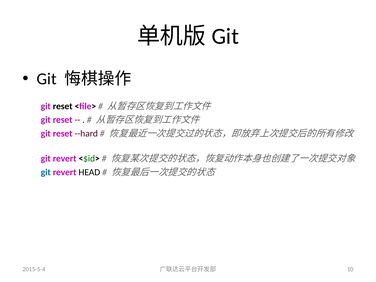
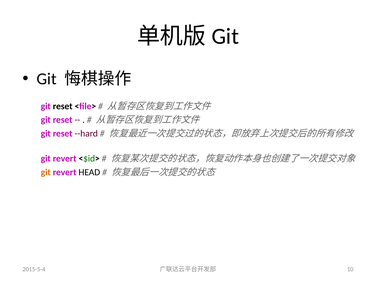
git at (46, 172) colour: blue -> orange
